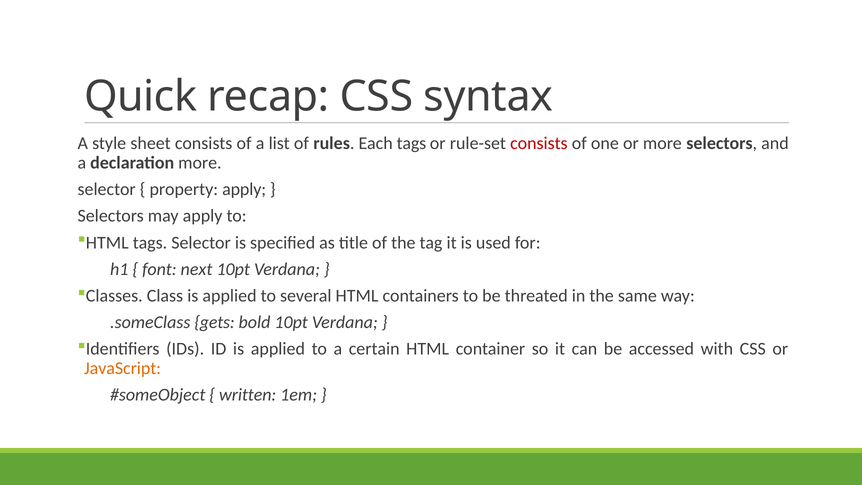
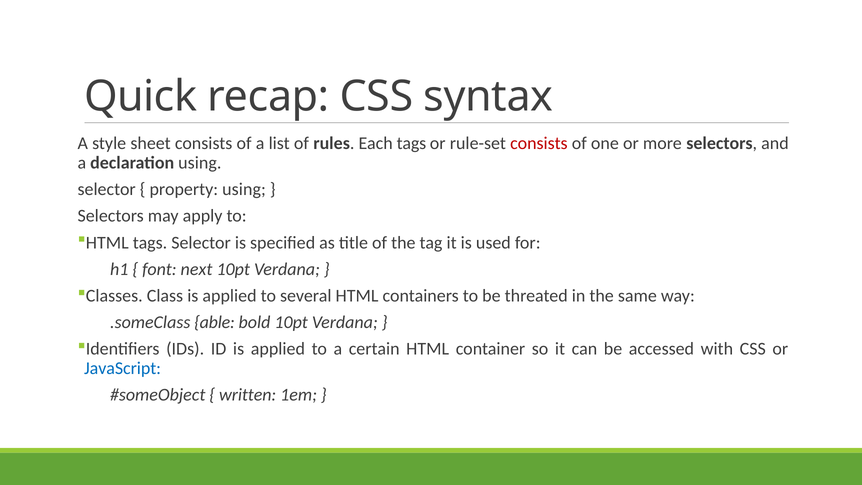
declaration more: more -> using
property apply: apply -> using
gets: gets -> able
JavaScript colour: orange -> blue
